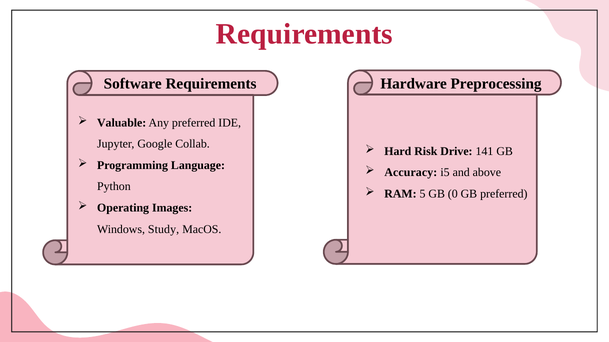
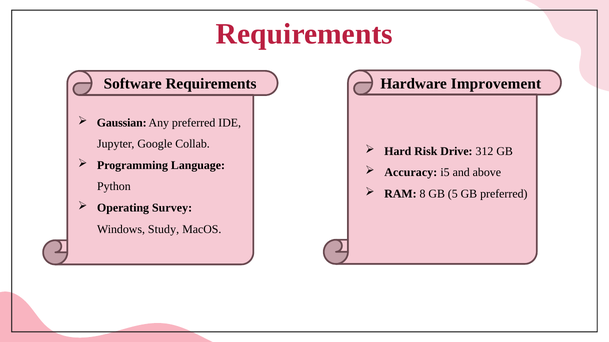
Preprocessing: Preprocessing -> Improvement
Valuable: Valuable -> Gaussian
141: 141 -> 312
5: 5 -> 8
0: 0 -> 5
Images: Images -> Survey
